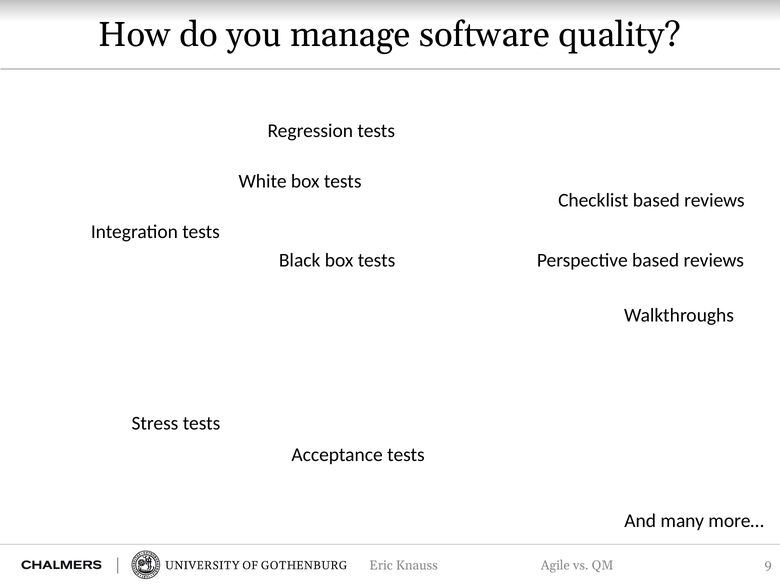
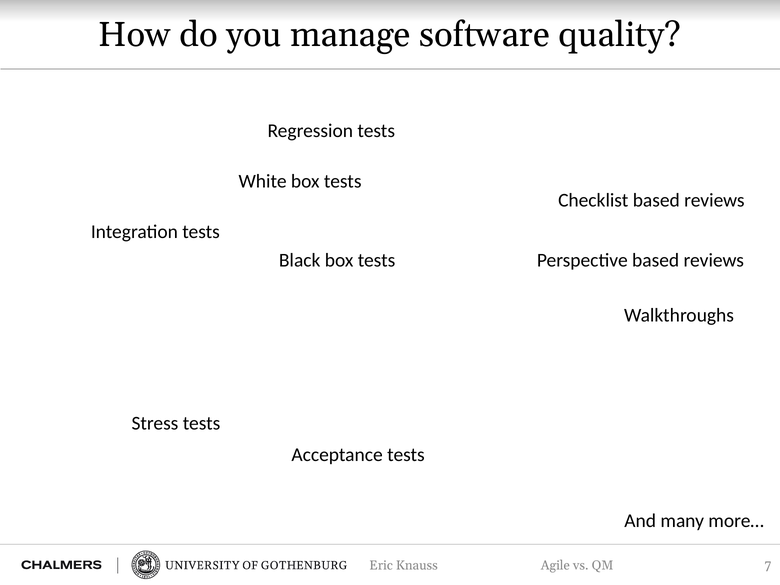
9: 9 -> 7
